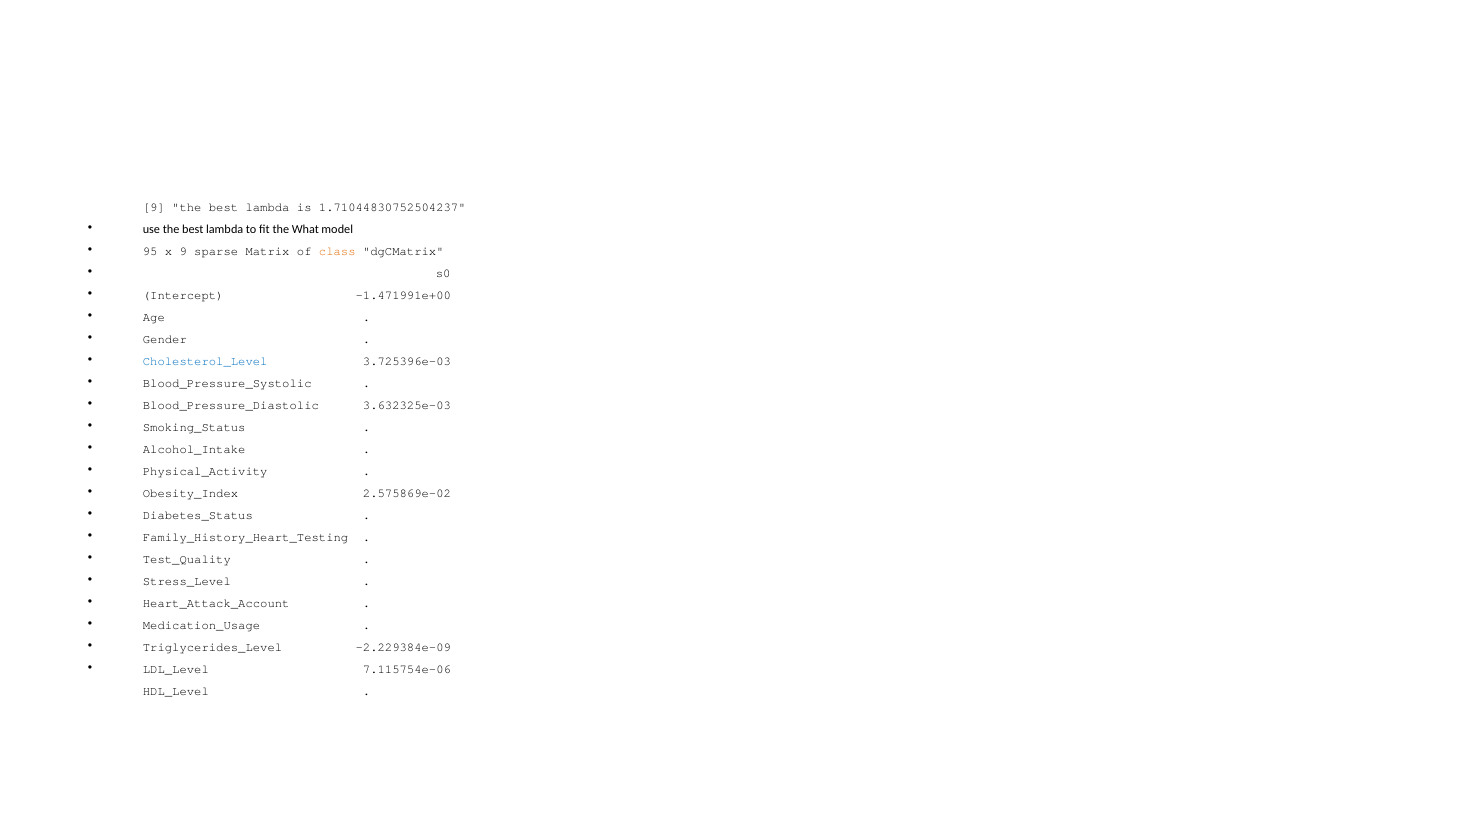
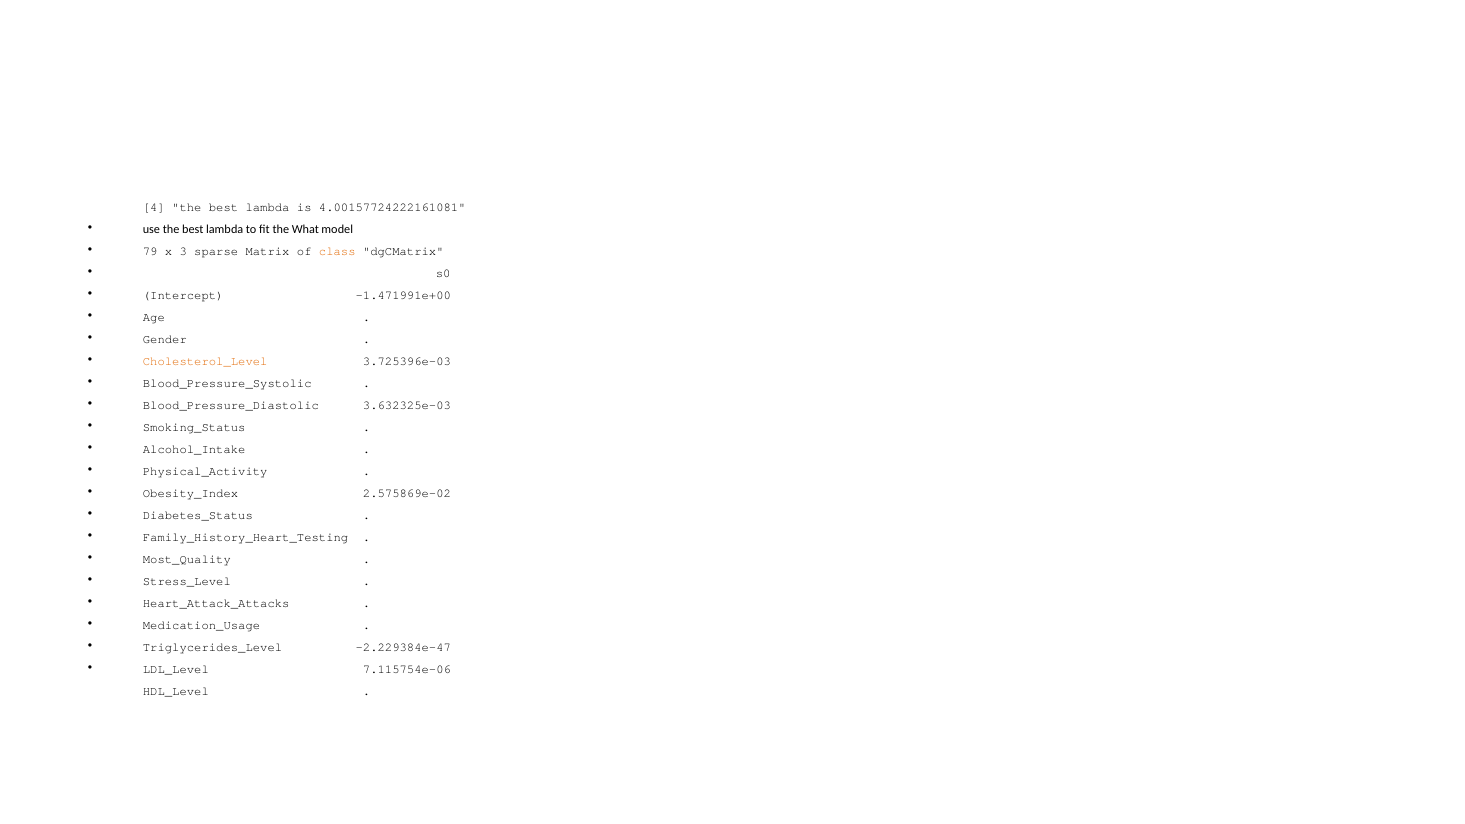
9 at (154, 208): 9 -> 4
1.71044830752504237: 1.71044830752504237 -> 4.00157724222161081
95: 95 -> 79
x 9: 9 -> 3
Cholesterol_Level colour: blue -> orange
Test_Quality: Test_Quality -> Most_Quality
Heart_Attack_Account: Heart_Attack_Account -> Heart_Attack_Attacks
-2.229384e-09: -2.229384e-09 -> -2.229384e-47
